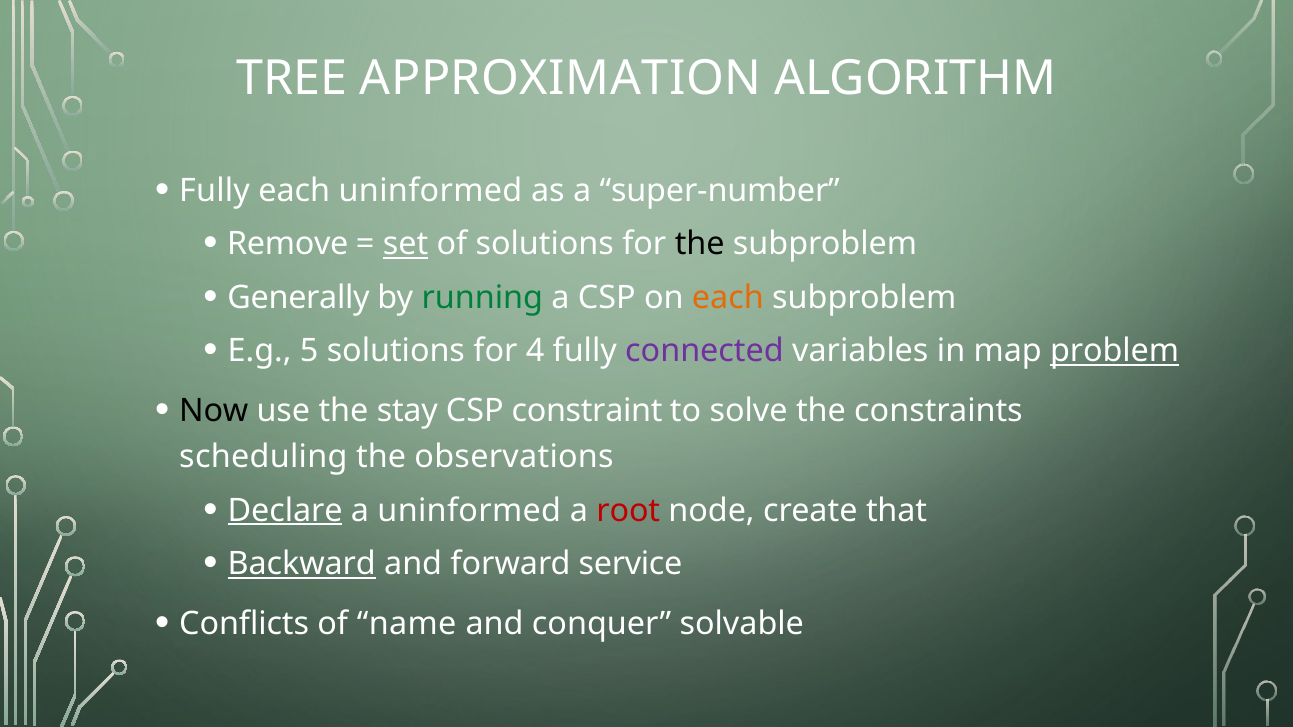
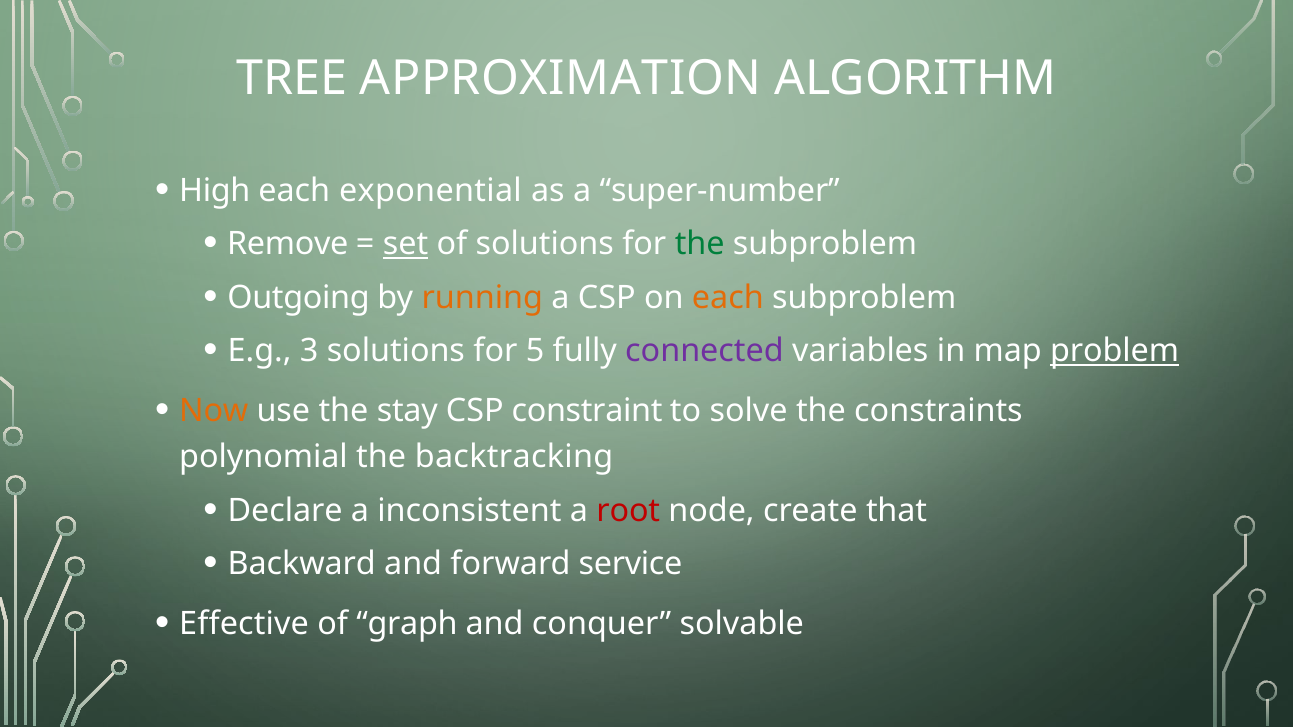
Fully at (215, 191): Fully -> High
each uninformed: uninformed -> exponential
the at (700, 244) colour: black -> green
Generally: Generally -> Outgoing
running colour: green -> orange
5: 5 -> 3
4: 4 -> 5
Now colour: black -> orange
scheduling: scheduling -> polynomial
observations: observations -> backtracking
Declare underline: present -> none
a uninformed: uninformed -> inconsistent
Backward underline: present -> none
Conflicts: Conflicts -> Effective
name: name -> graph
